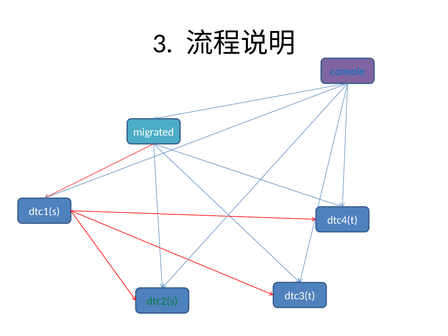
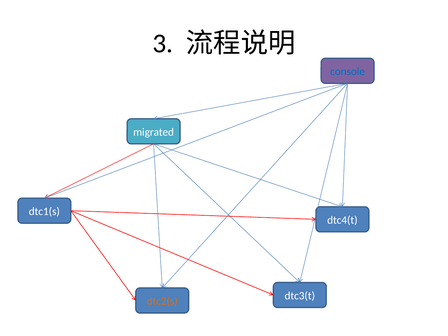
dtc2(s colour: green -> orange
